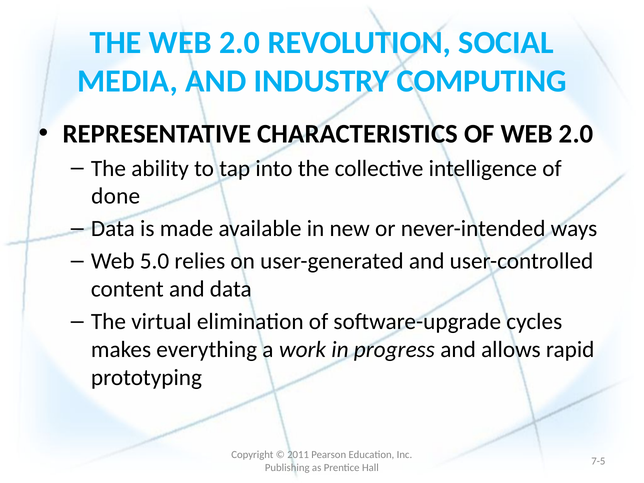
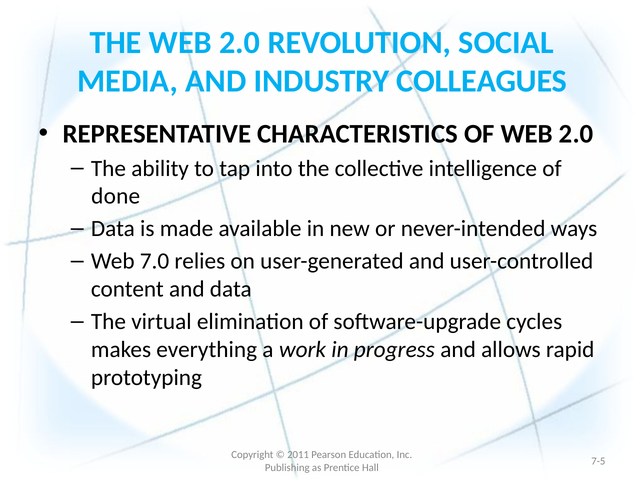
COMPUTING: COMPUTING -> COLLEAGUES
5.0: 5.0 -> 7.0
